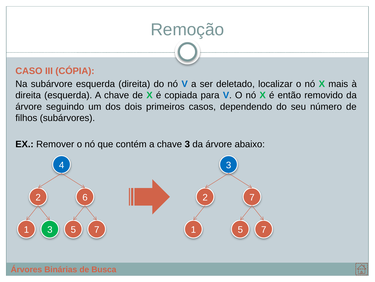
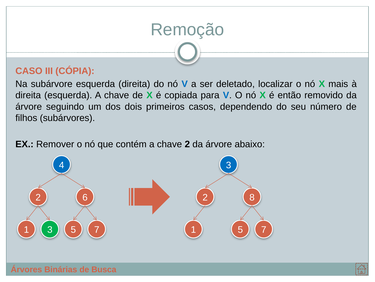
chave 3: 3 -> 2
2 7: 7 -> 8
